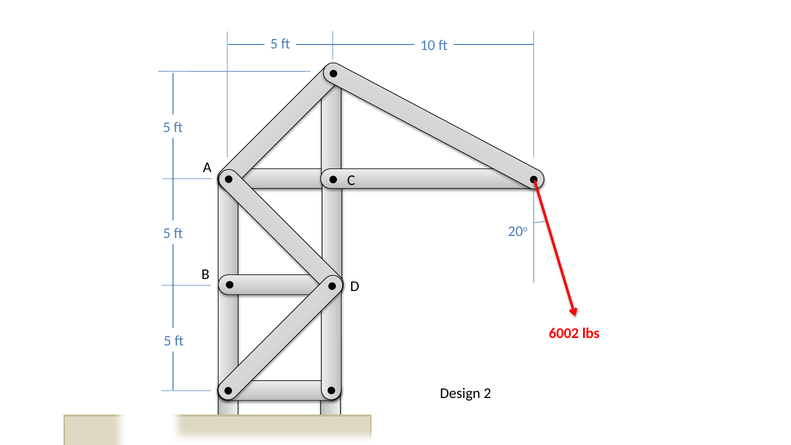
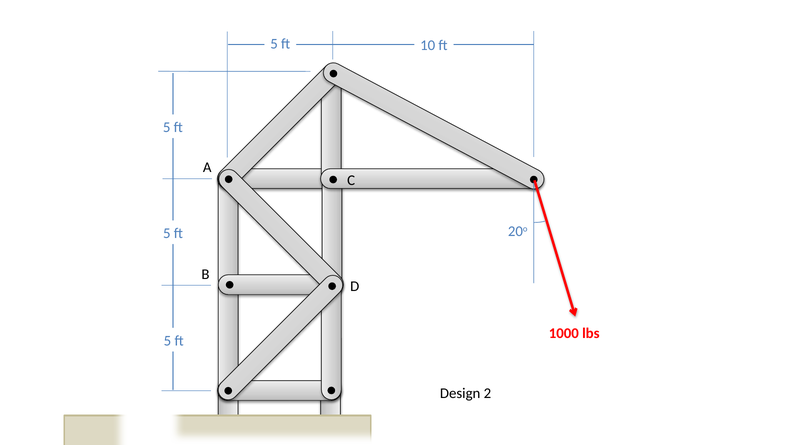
6002: 6002 -> 1000
